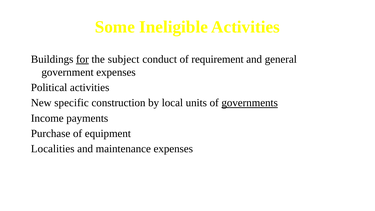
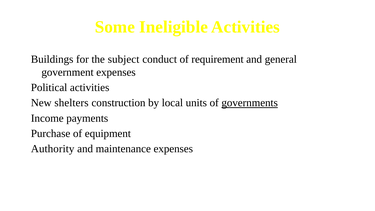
for underline: present -> none
specific: specific -> shelters
Localities: Localities -> Authority
